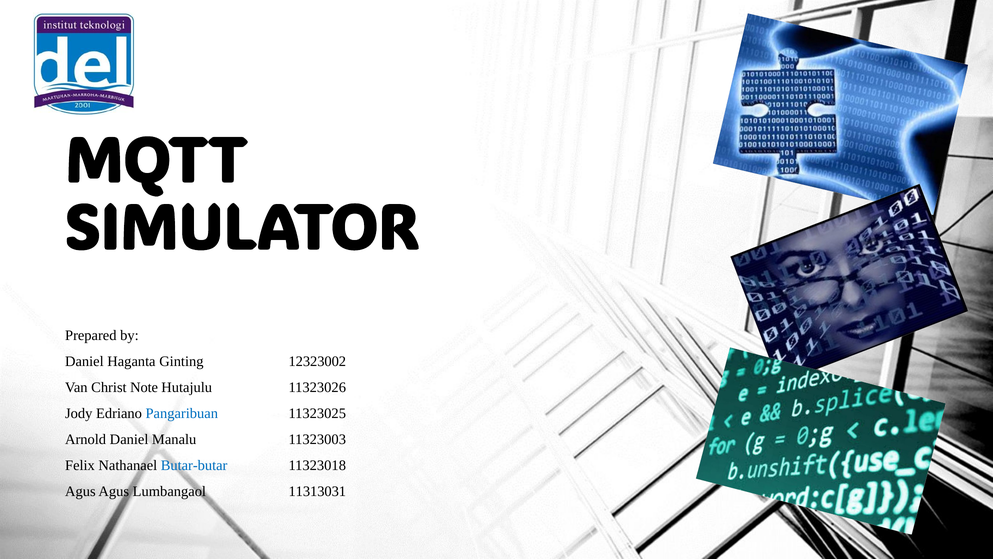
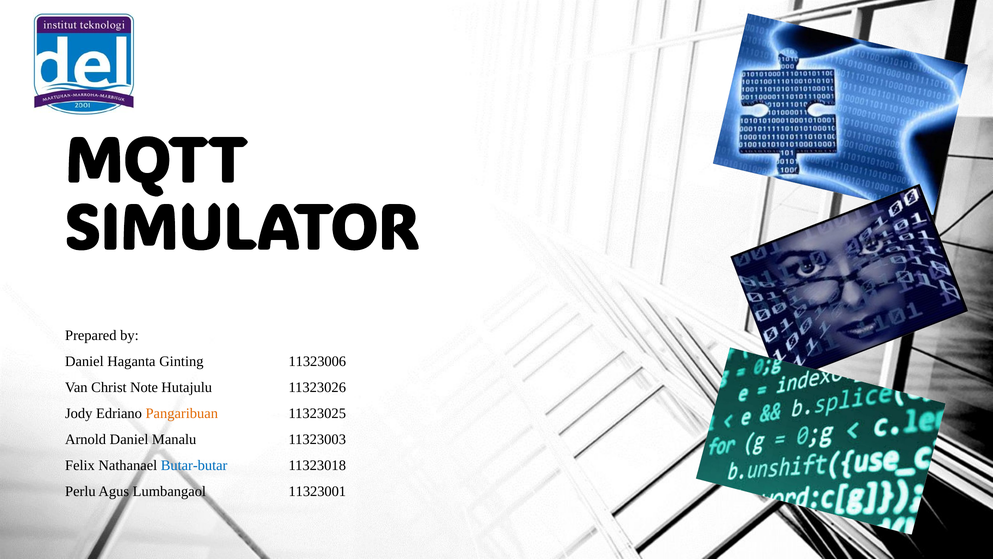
12323002: 12323002 -> 11323006
Pangaribuan colour: blue -> orange
Agus at (80, 491): Agus -> Perlu
11313031: 11313031 -> 11323001
